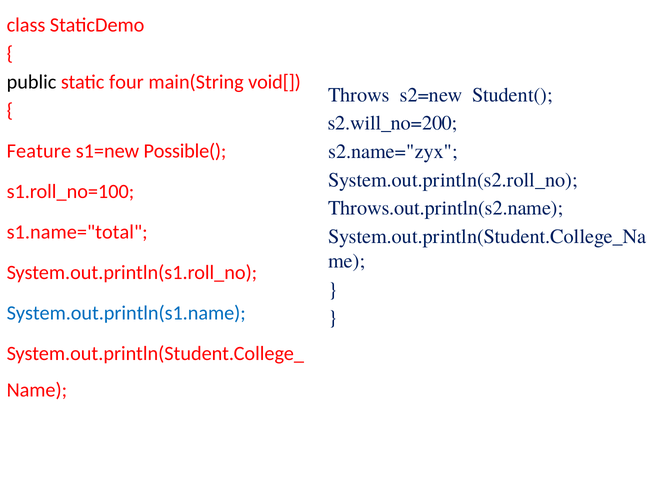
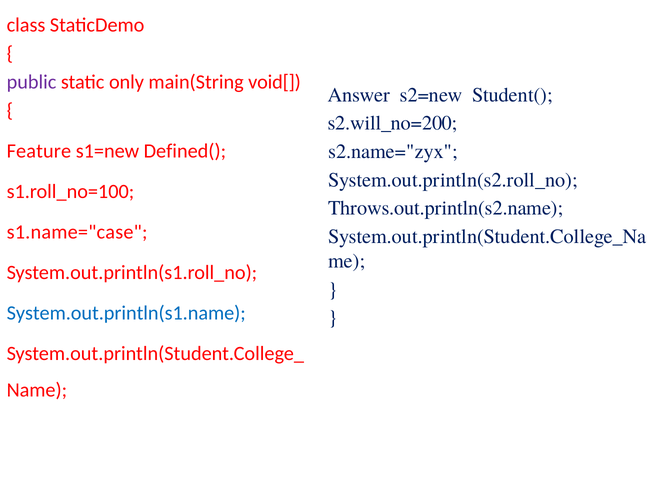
public colour: black -> purple
four: four -> only
Throws: Throws -> Answer
Possible(: Possible( -> Defined(
s1.name="total: s1.name="total -> s1.name="case
